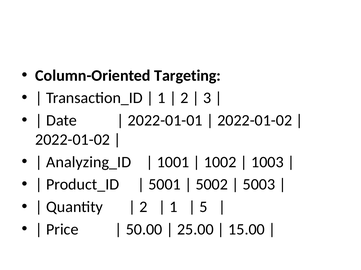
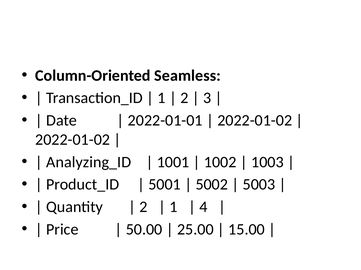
Targeting: Targeting -> Seamless
5: 5 -> 4
